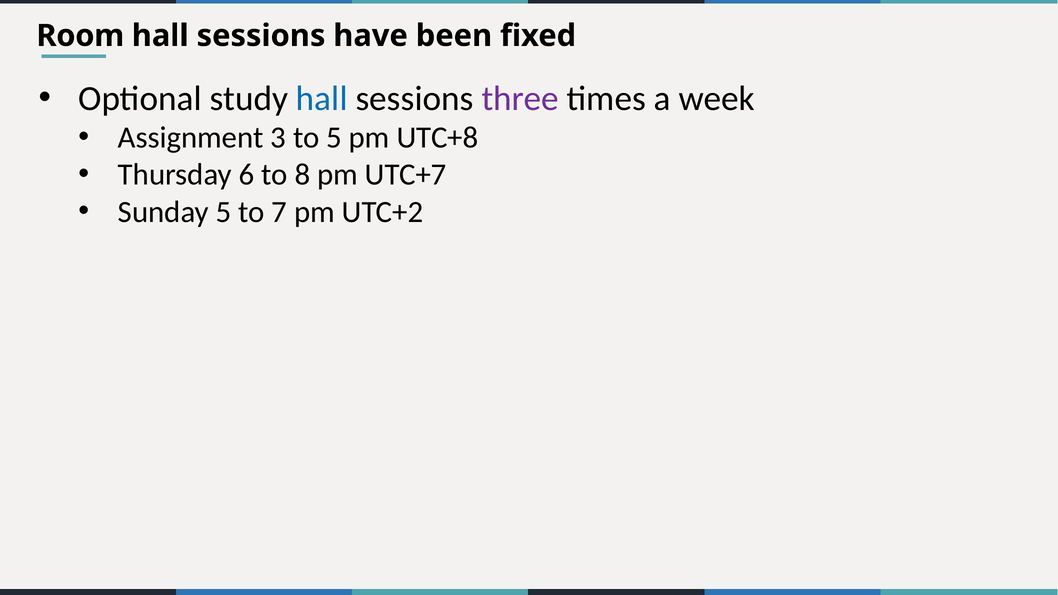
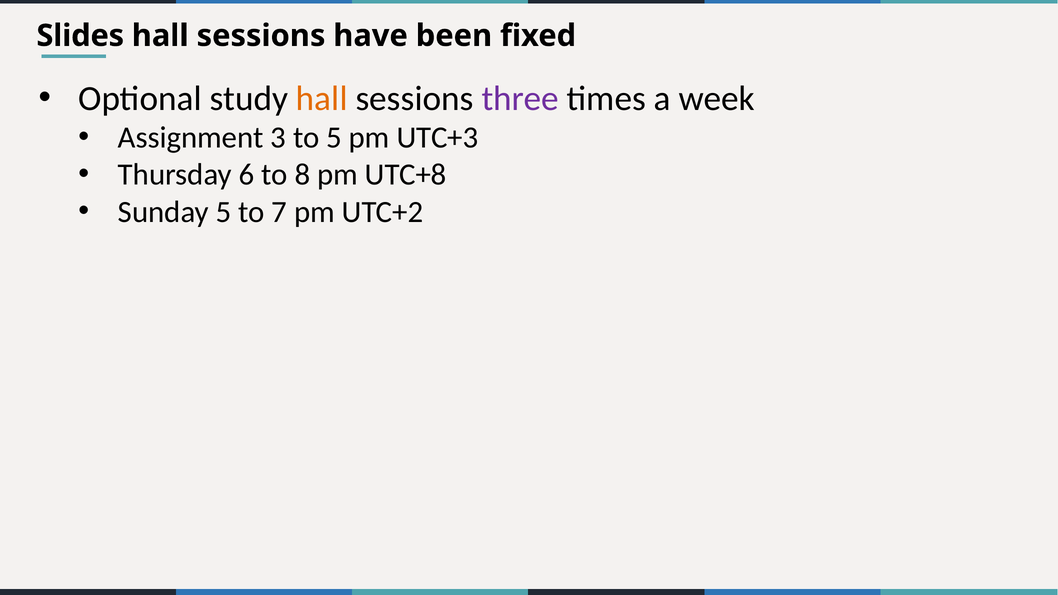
Room: Room -> Slides
hall at (322, 98) colour: blue -> orange
UTC+8: UTC+8 -> UTC+3
UTC+7: UTC+7 -> UTC+8
